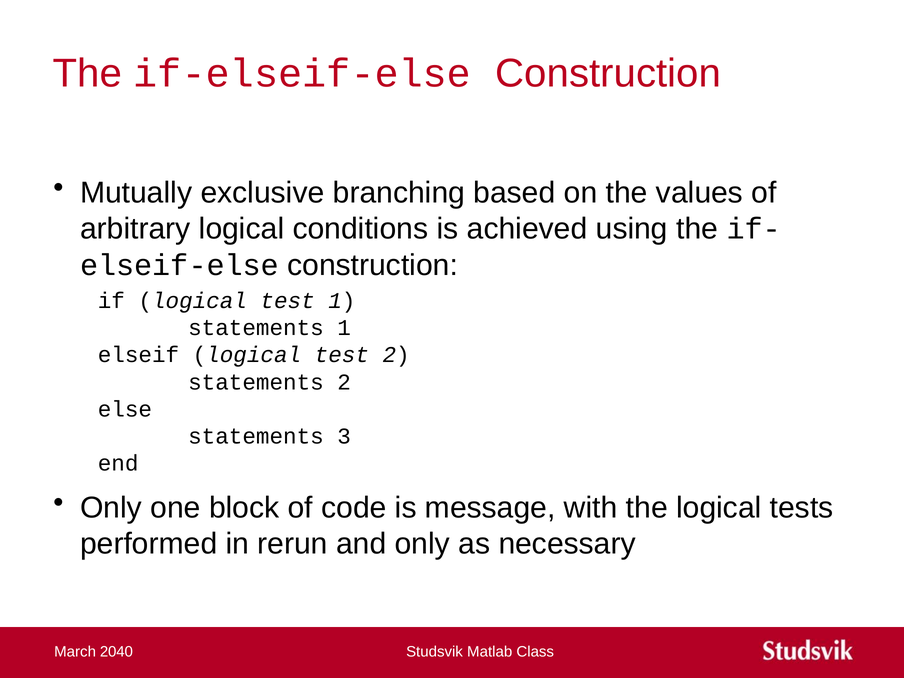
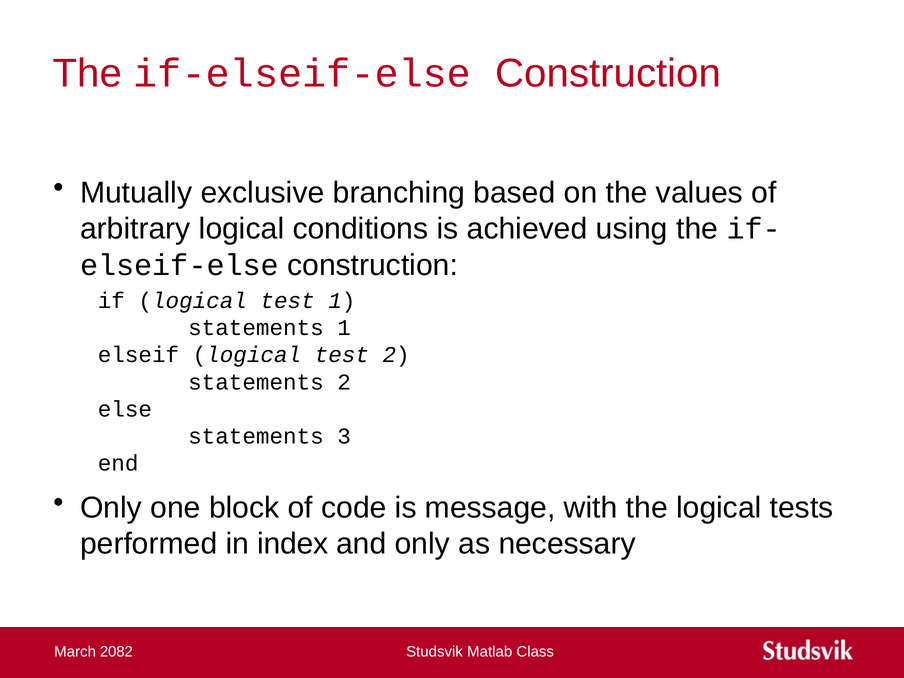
rerun: rerun -> index
2040: 2040 -> 2082
